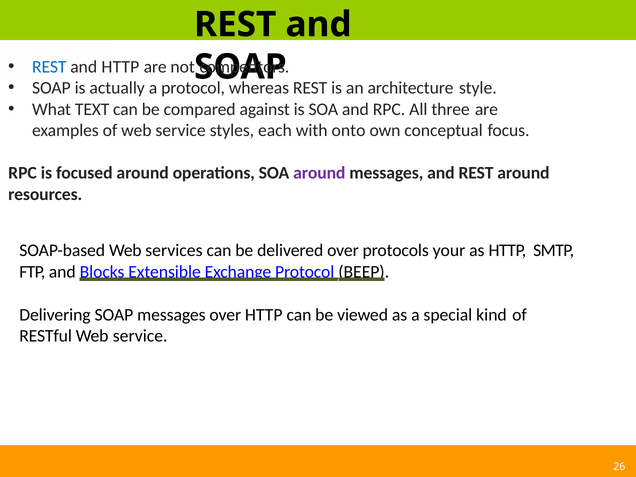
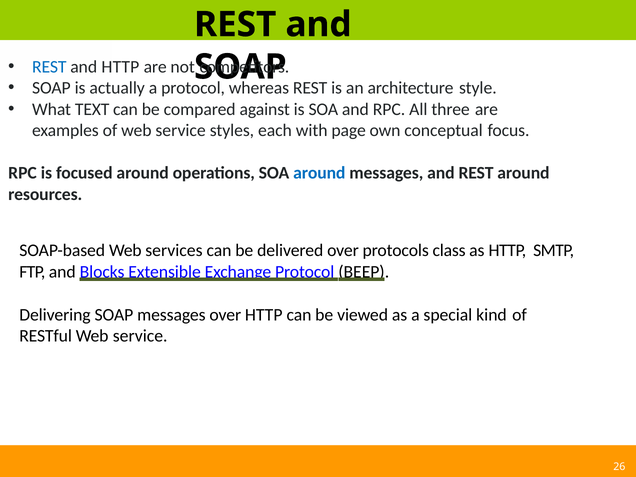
onto: onto -> page
around at (319, 173) colour: purple -> blue
your: your -> class
